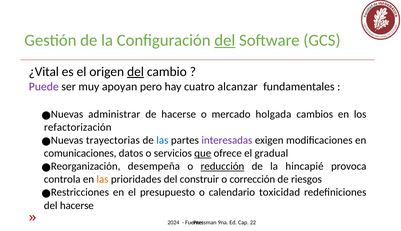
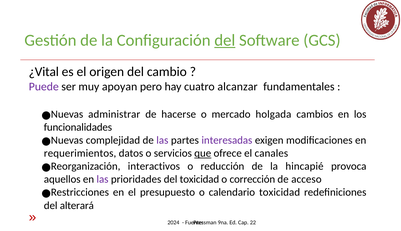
del at (136, 72) underline: present -> none
refactorización: refactorización -> funcionalidades
trayectorias: trayectorias -> complejidad
las at (162, 140) colour: blue -> purple
comunicaciones: comunicaciones -> requerimientos
gradual: gradual -> canales
desempeña: desempeña -> interactivos
reducción underline: present -> none
controla: controla -> aquellos
las at (103, 180) colour: orange -> purple
del construir: construir -> toxicidad
riesgos: riesgos -> acceso
del hacerse: hacerse -> alterará
